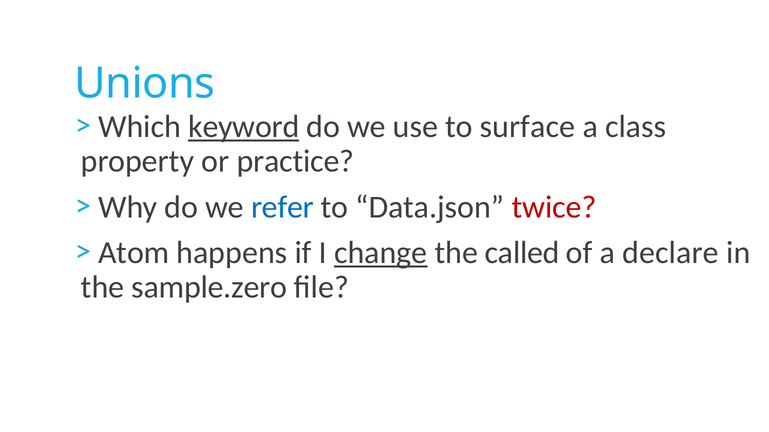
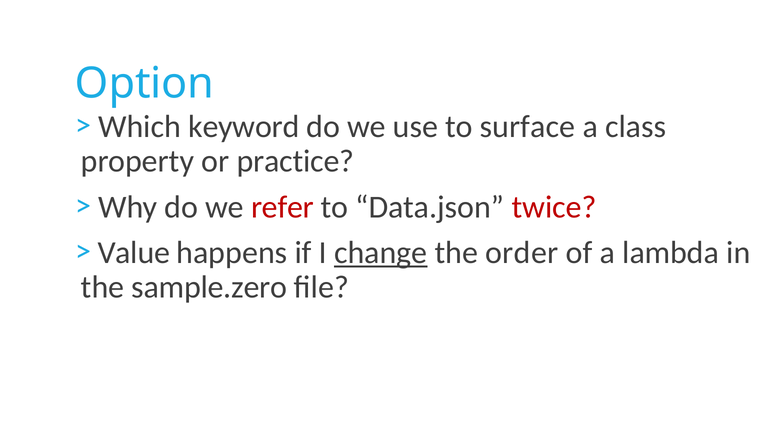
Unions: Unions -> Option
keyword underline: present -> none
refer colour: blue -> red
Atom: Atom -> Value
called: called -> order
declare: declare -> lambda
